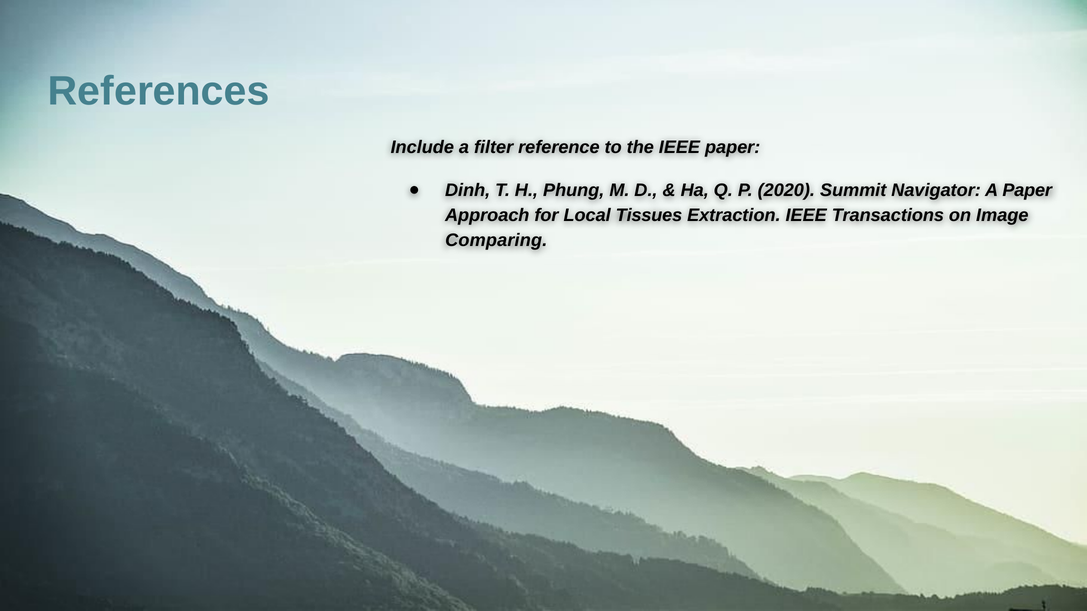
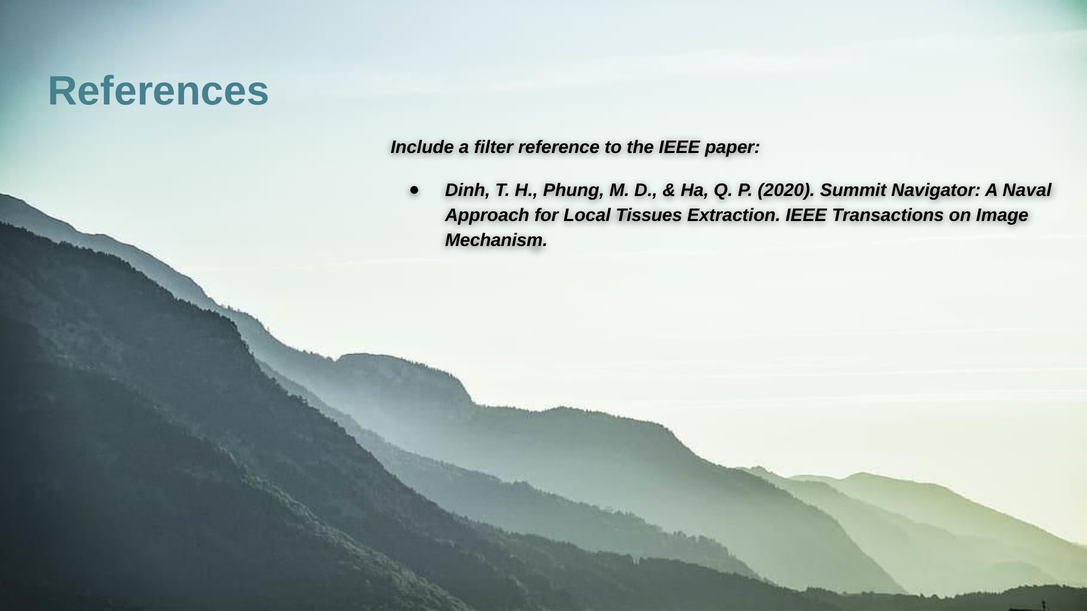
A Paper: Paper -> Naval
Comparing: Comparing -> Mechanism
